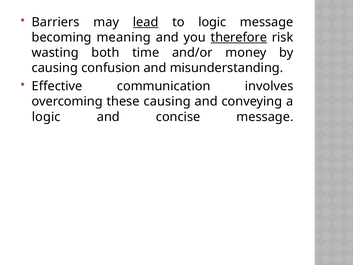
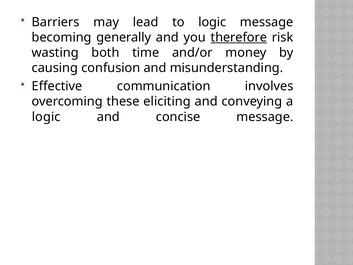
lead underline: present -> none
meaning: meaning -> generally
these causing: causing -> eliciting
